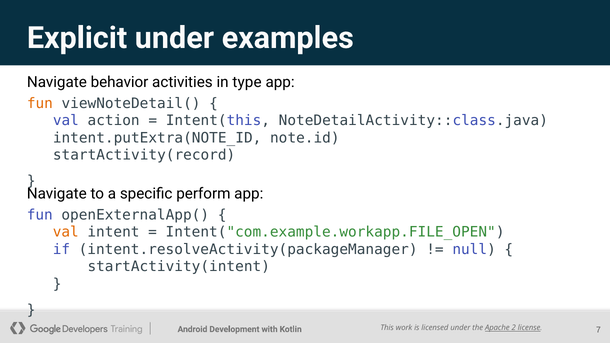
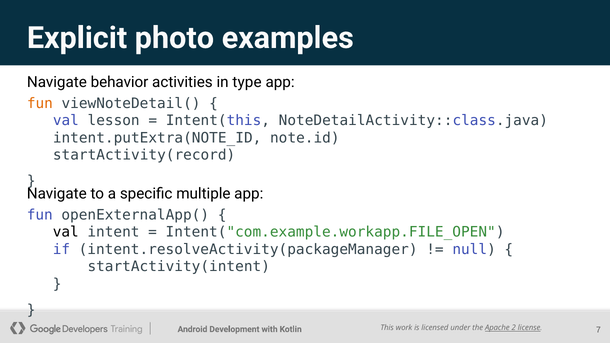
Explicit under: under -> photo
action: action -> lesson
perform: perform -> multiple
val at (66, 232) colour: orange -> black
